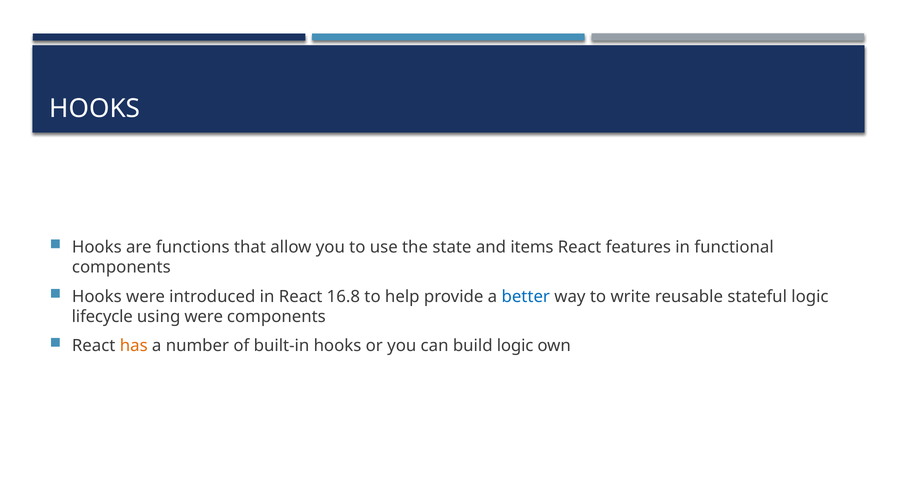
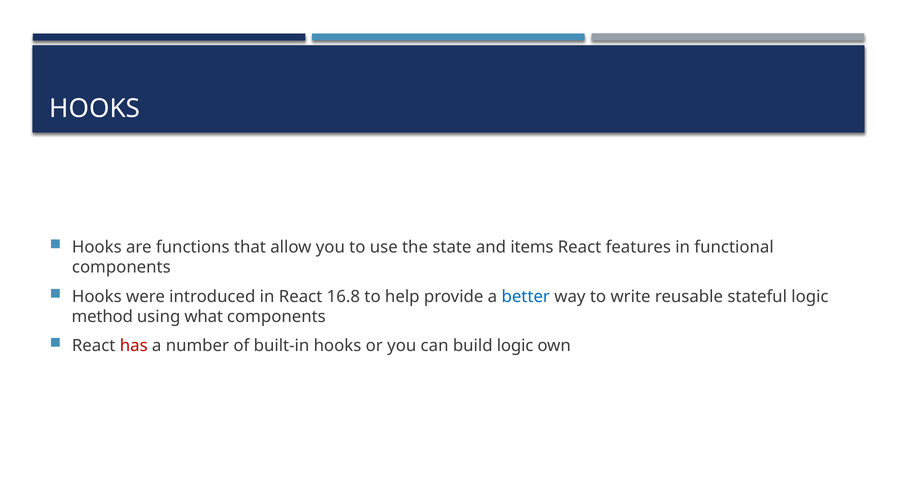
lifecycle: lifecycle -> method
using were: were -> what
has colour: orange -> red
